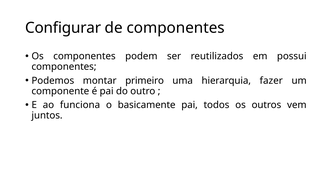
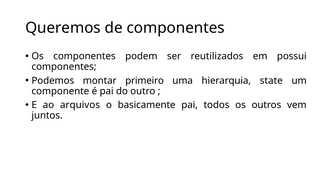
Configurar: Configurar -> Queremos
fazer: fazer -> state
funciona: funciona -> arquivos
